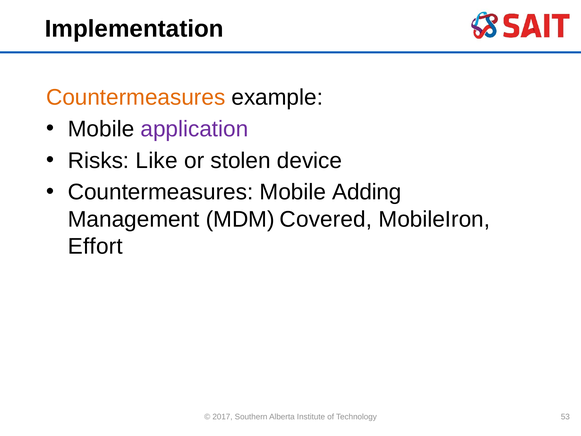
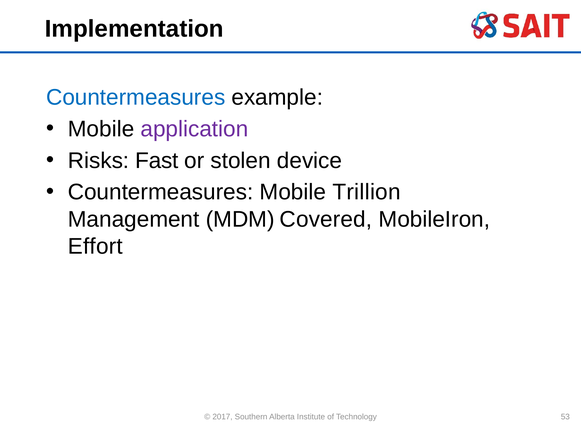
Countermeasures at (136, 97) colour: orange -> blue
Like: Like -> Fast
Adding: Adding -> Trillion
